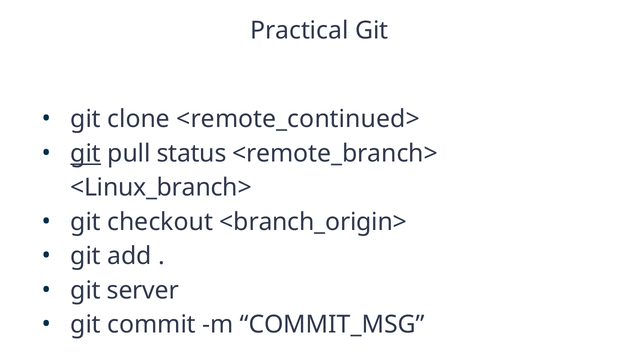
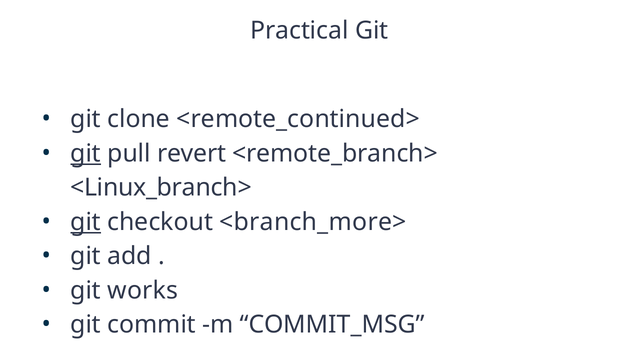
status: status -> revert
git at (86, 222) underline: none -> present
<branch_origin>: <branch_origin> -> <branch_more>
server: server -> works
